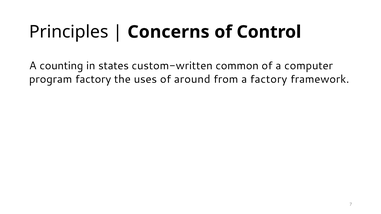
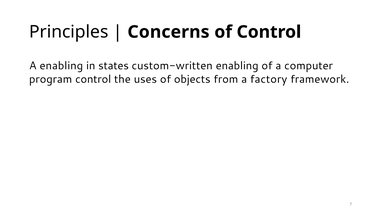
A counting: counting -> enabling
custom-written common: common -> enabling
program factory: factory -> control
around: around -> objects
